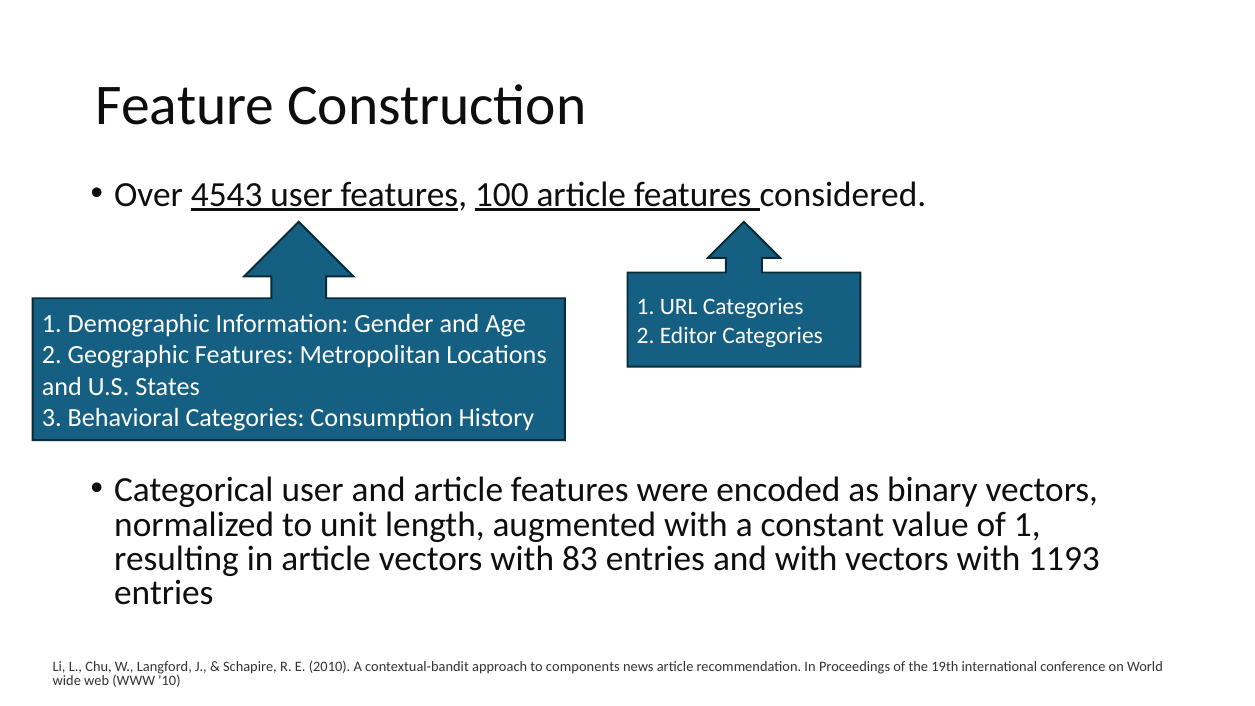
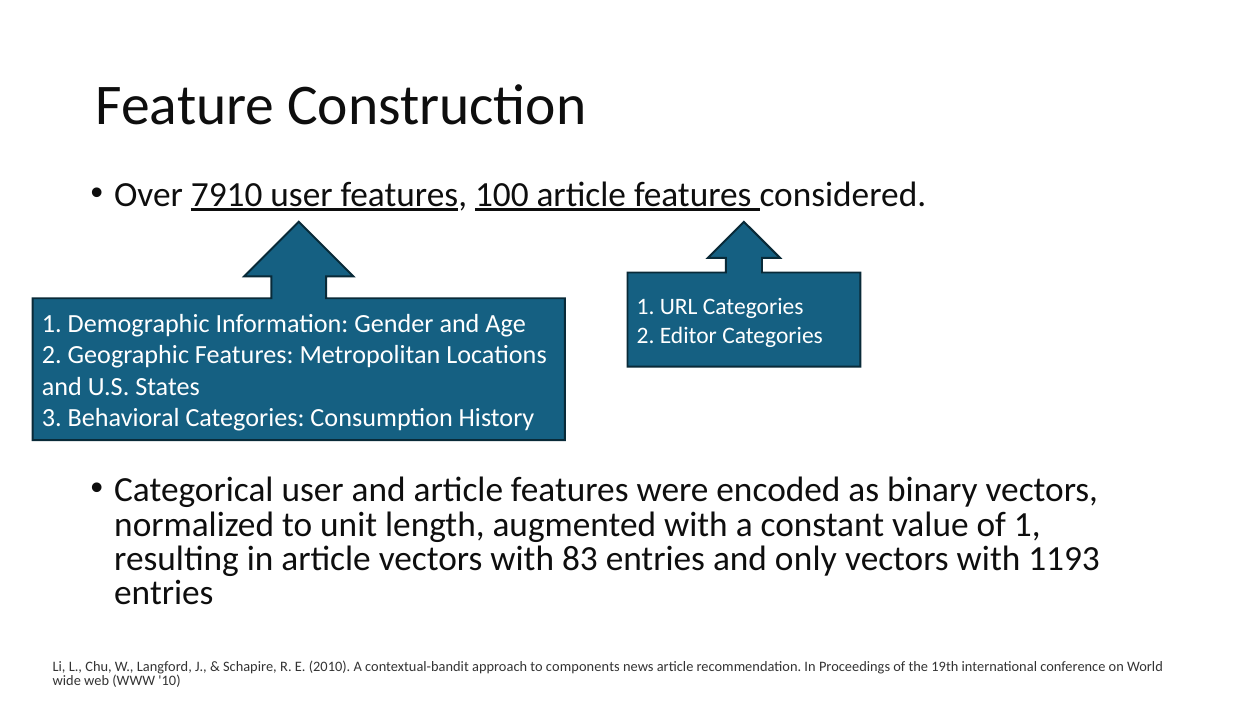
4543: 4543 -> 7910
and with: with -> only
